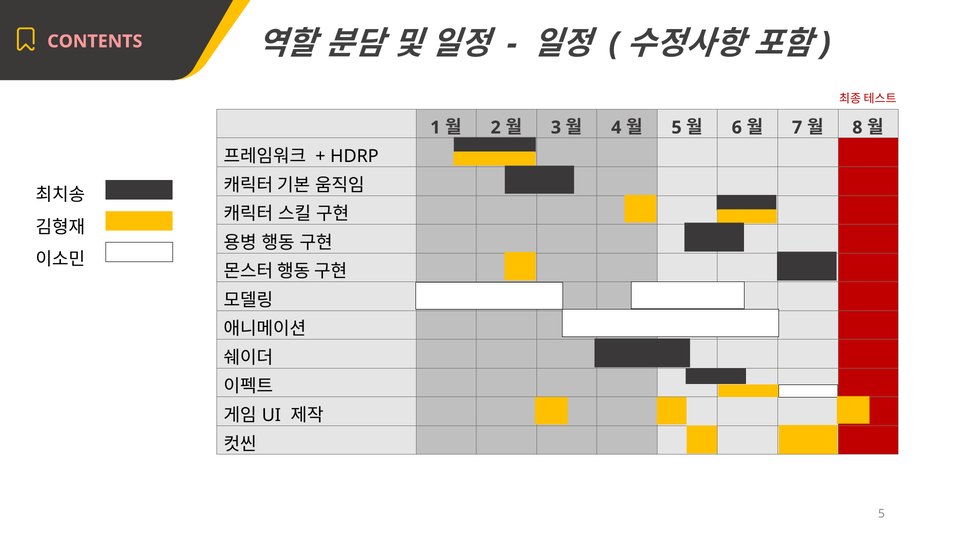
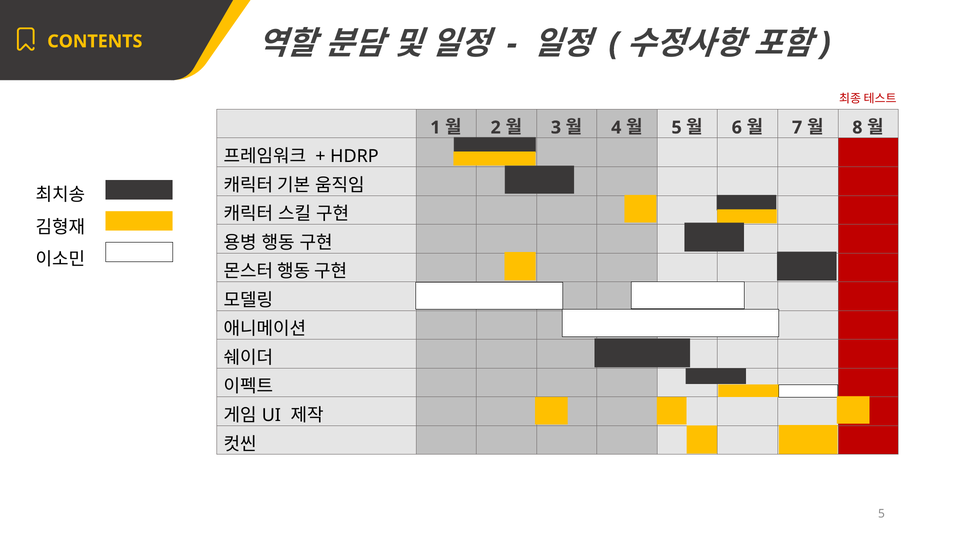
CONTENTS colour: pink -> yellow
